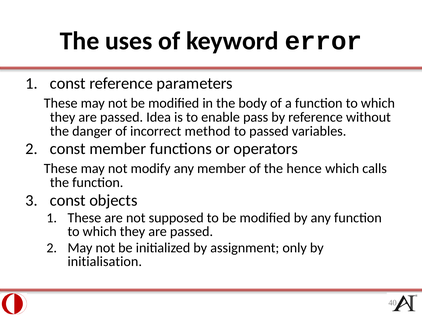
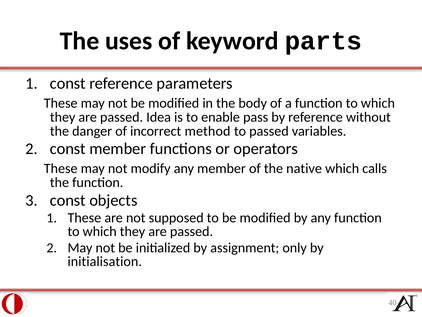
error: error -> parts
hence: hence -> native
